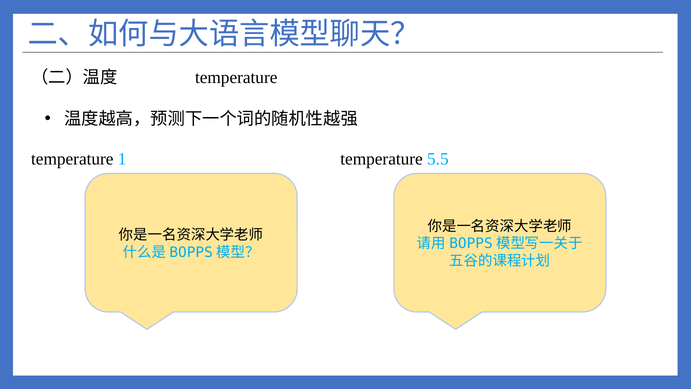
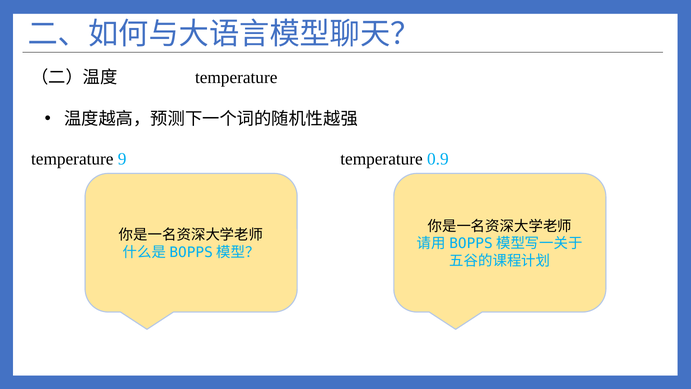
1: 1 -> 9
5.5: 5.5 -> 0.9
